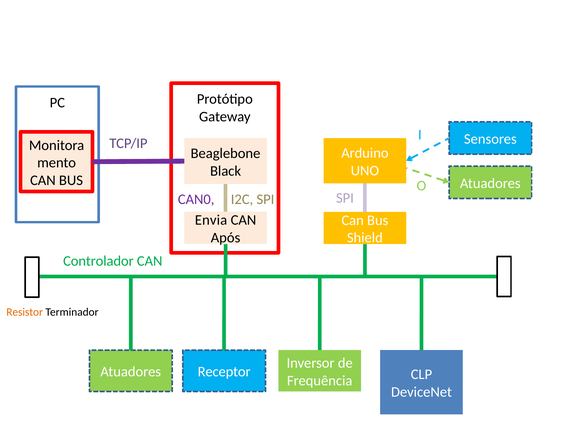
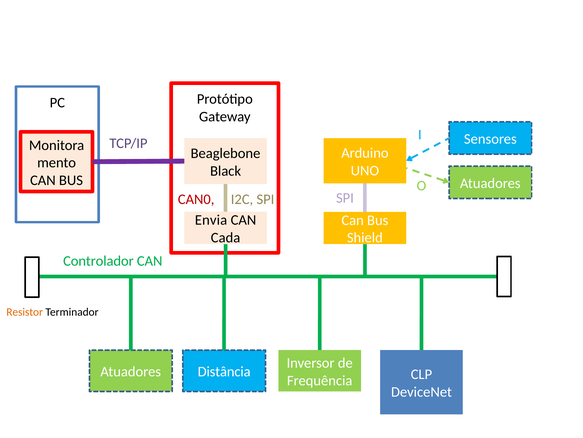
CAN0 colour: purple -> red
Após: Após -> Cada
Receptor: Receptor -> Distância
